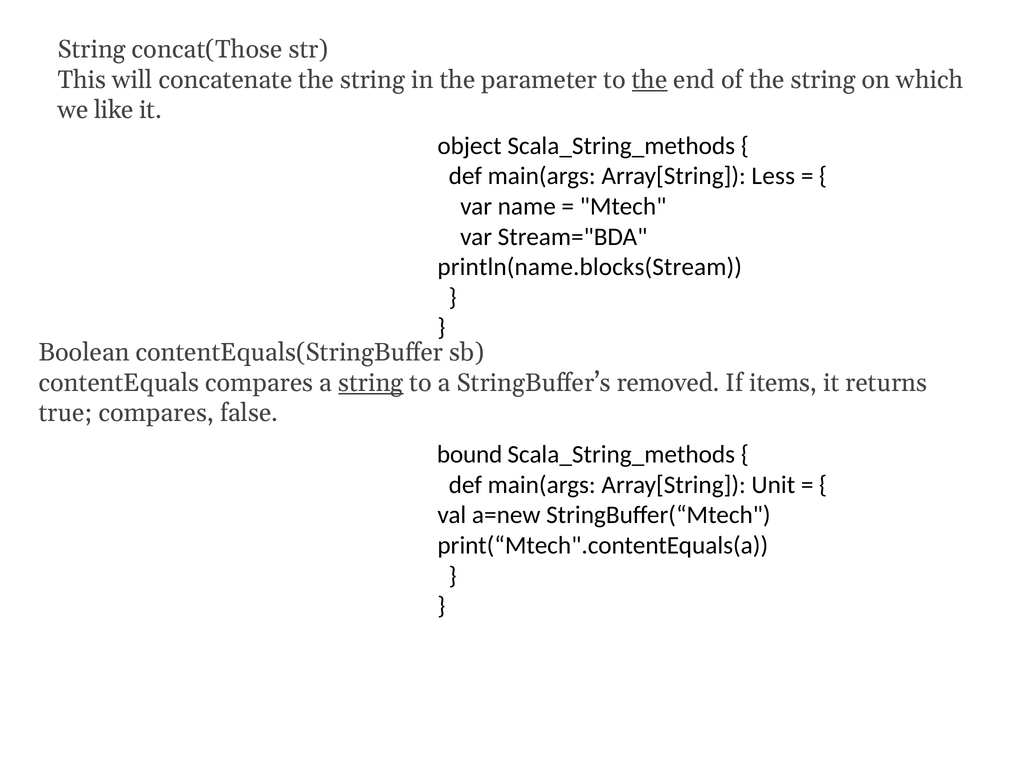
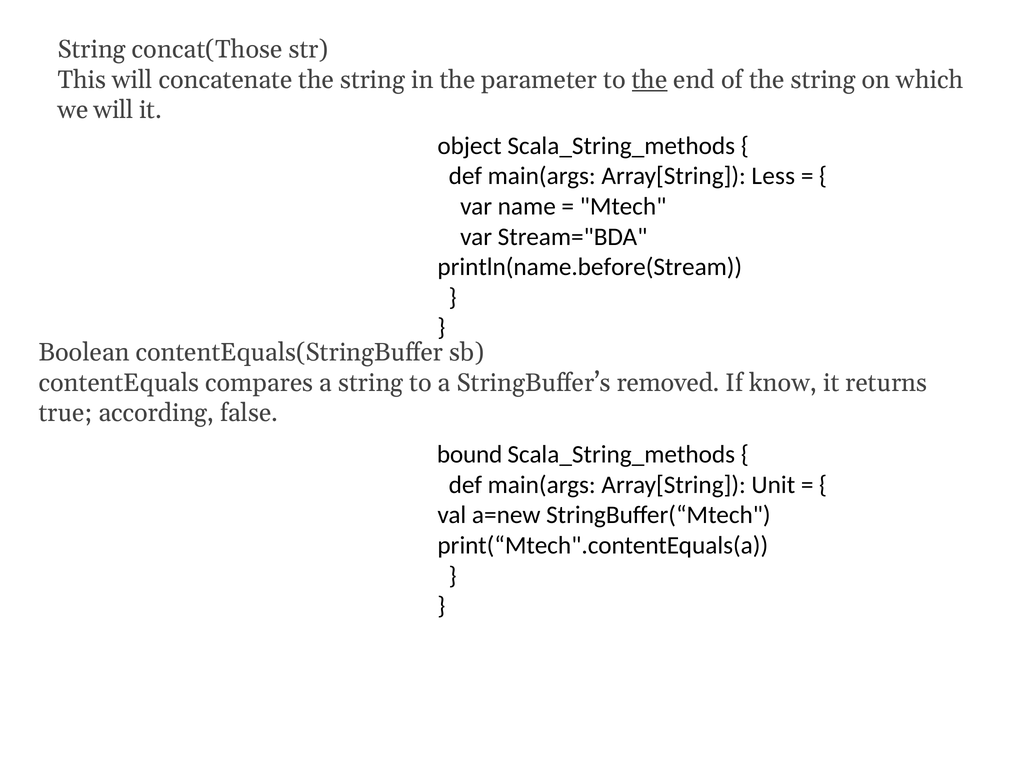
we like: like -> will
println(name.blocks(Stream: println(name.blocks(Stream -> println(name.before(Stream
string at (371, 383) underline: present -> none
items: items -> know
true compares: compares -> according
